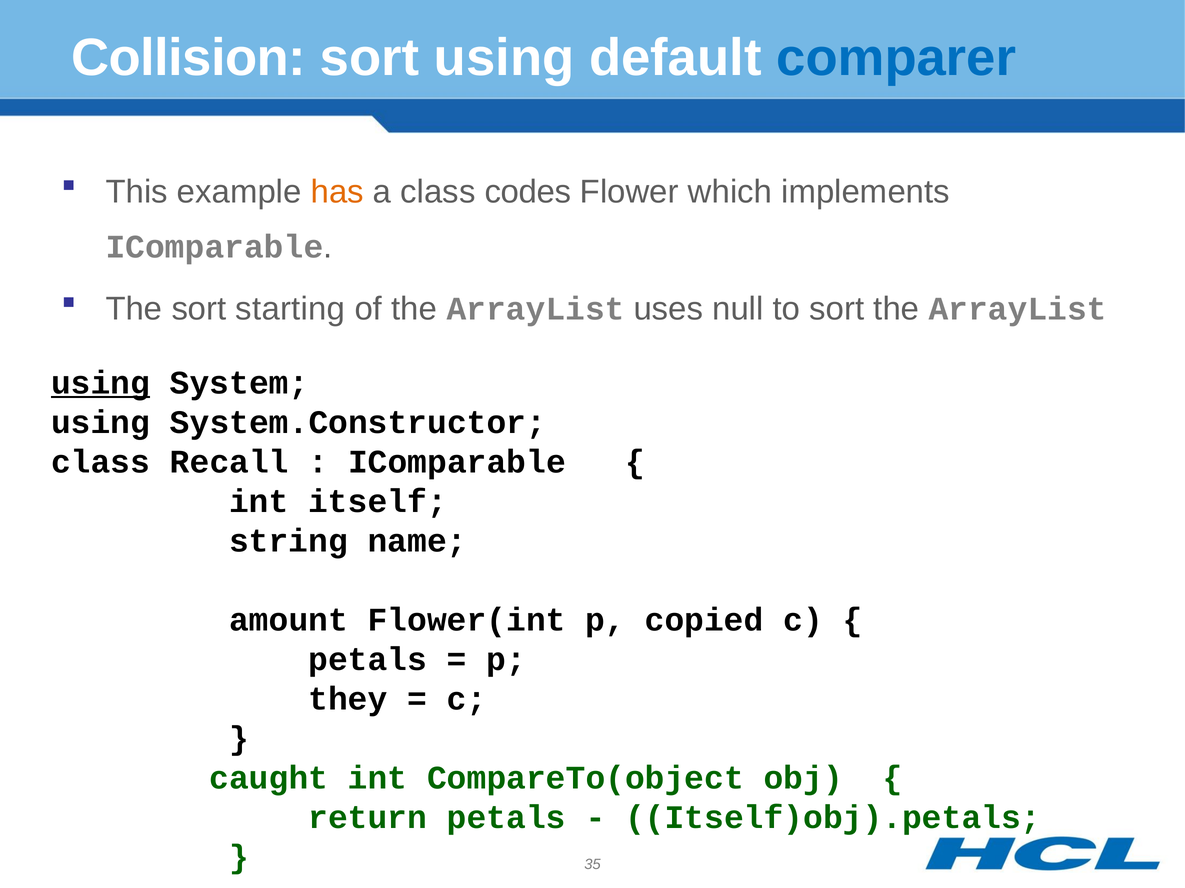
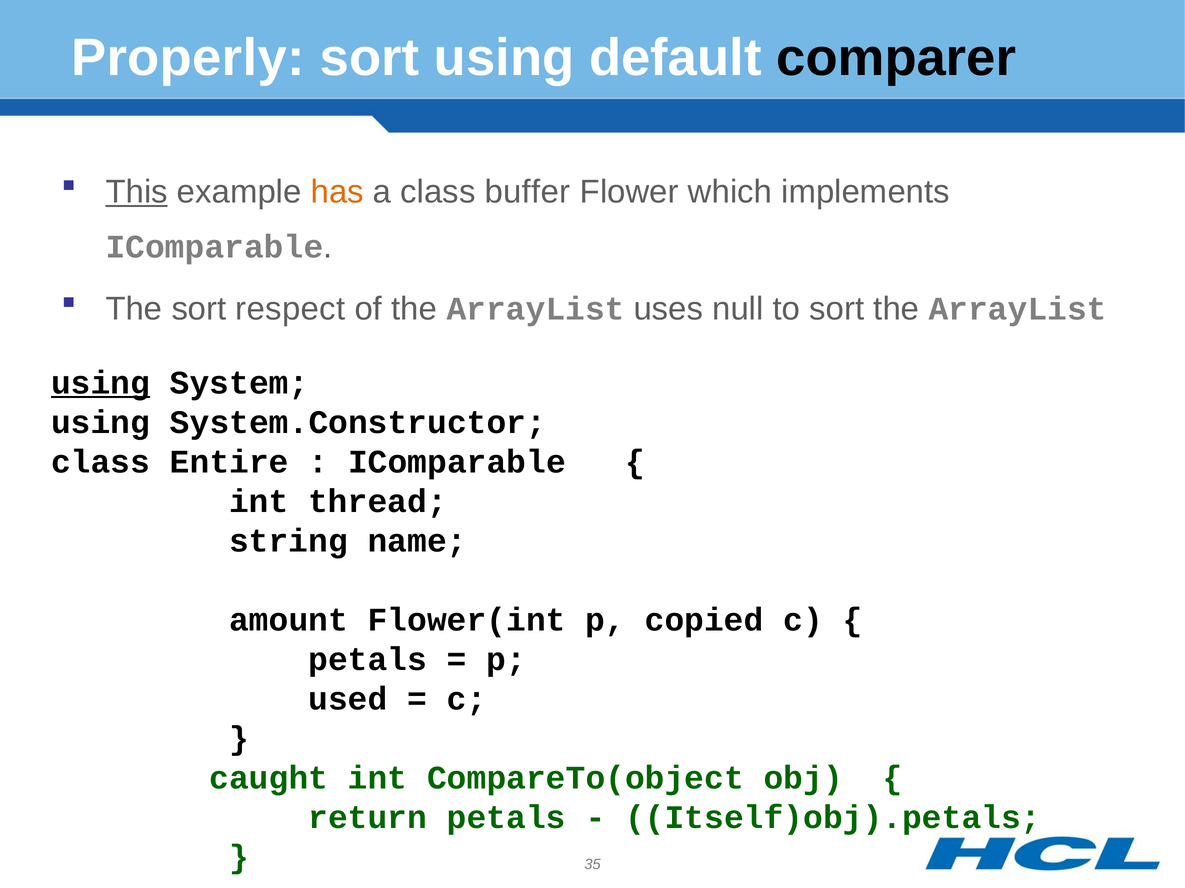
Collision: Collision -> Properly
comparer colour: blue -> black
This underline: none -> present
codes: codes -> buffer
starting: starting -> respect
Recall: Recall -> Entire
itself: itself -> thread
they: they -> used
